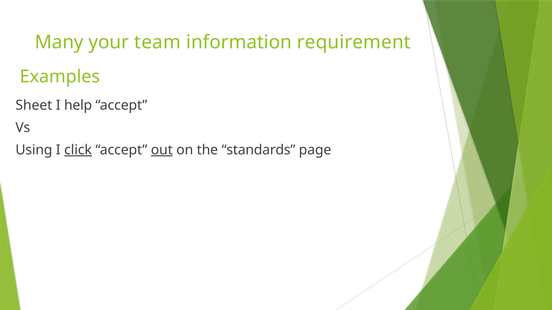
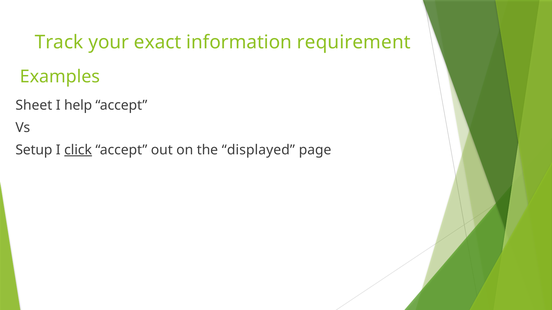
Many: Many -> Track
team: team -> exact
Using: Using -> Setup
out underline: present -> none
standards: standards -> displayed
